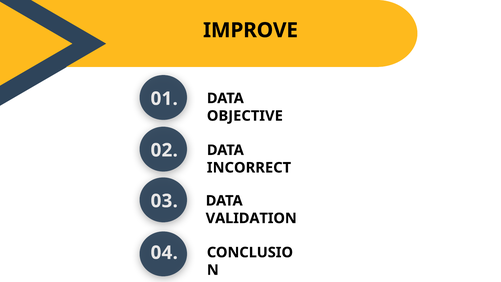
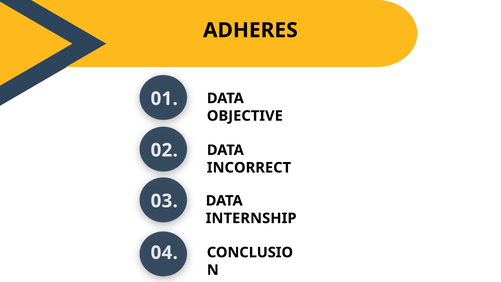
IMPROVE: IMPROVE -> ADHERES
VALIDATION: VALIDATION -> INTERNSHIP
